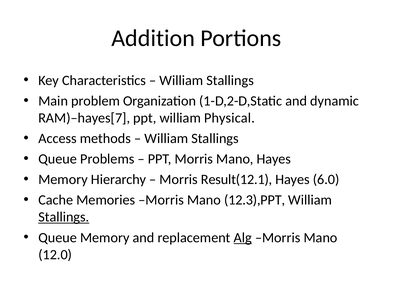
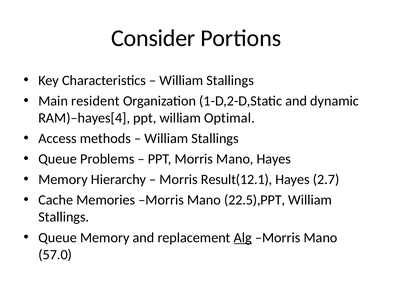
Addition: Addition -> Consider
problem: problem -> resident
RAM)–hayes[7: RAM)–hayes[7 -> RAM)–hayes[4
Physical: Physical -> Optimal
6.0: 6.0 -> 2.7
12.3),PPT: 12.3),PPT -> 22.5),PPT
Stallings at (64, 217) underline: present -> none
12.0: 12.0 -> 57.0
